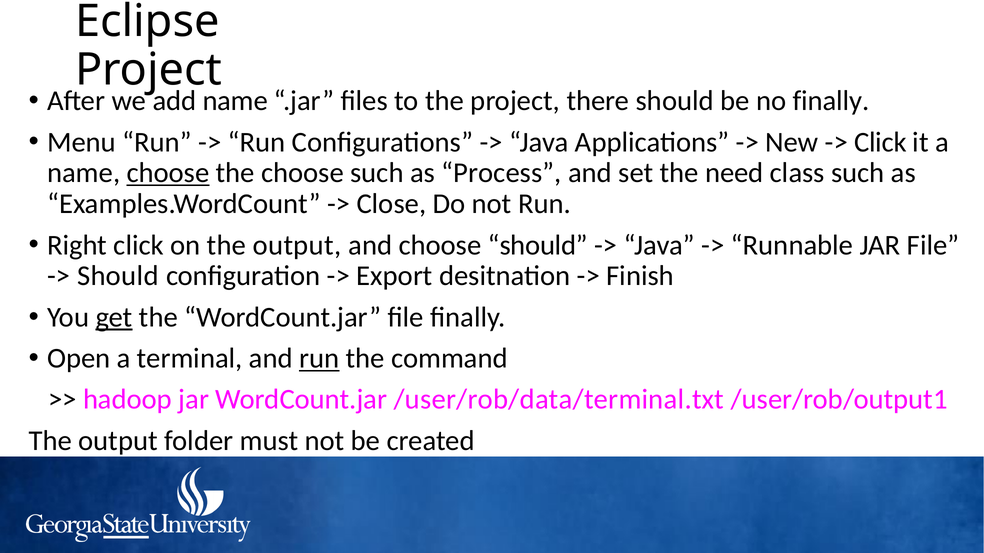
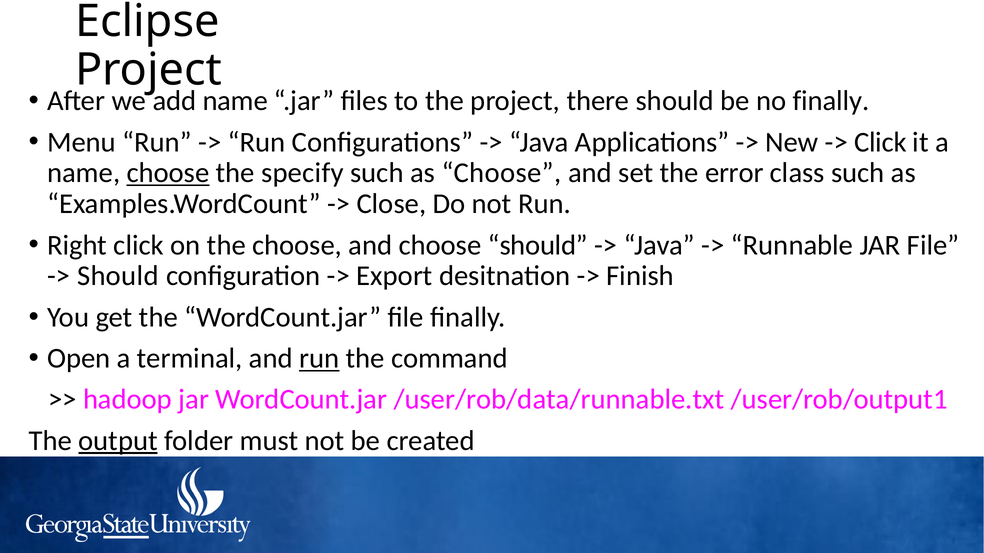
the choose: choose -> specify
as Process: Process -> Choose
need: need -> error
on the output: output -> choose
get underline: present -> none
/user/rob/data/terminal.txt: /user/rob/data/terminal.txt -> /user/rob/data/runnable.txt
output at (118, 441) underline: none -> present
